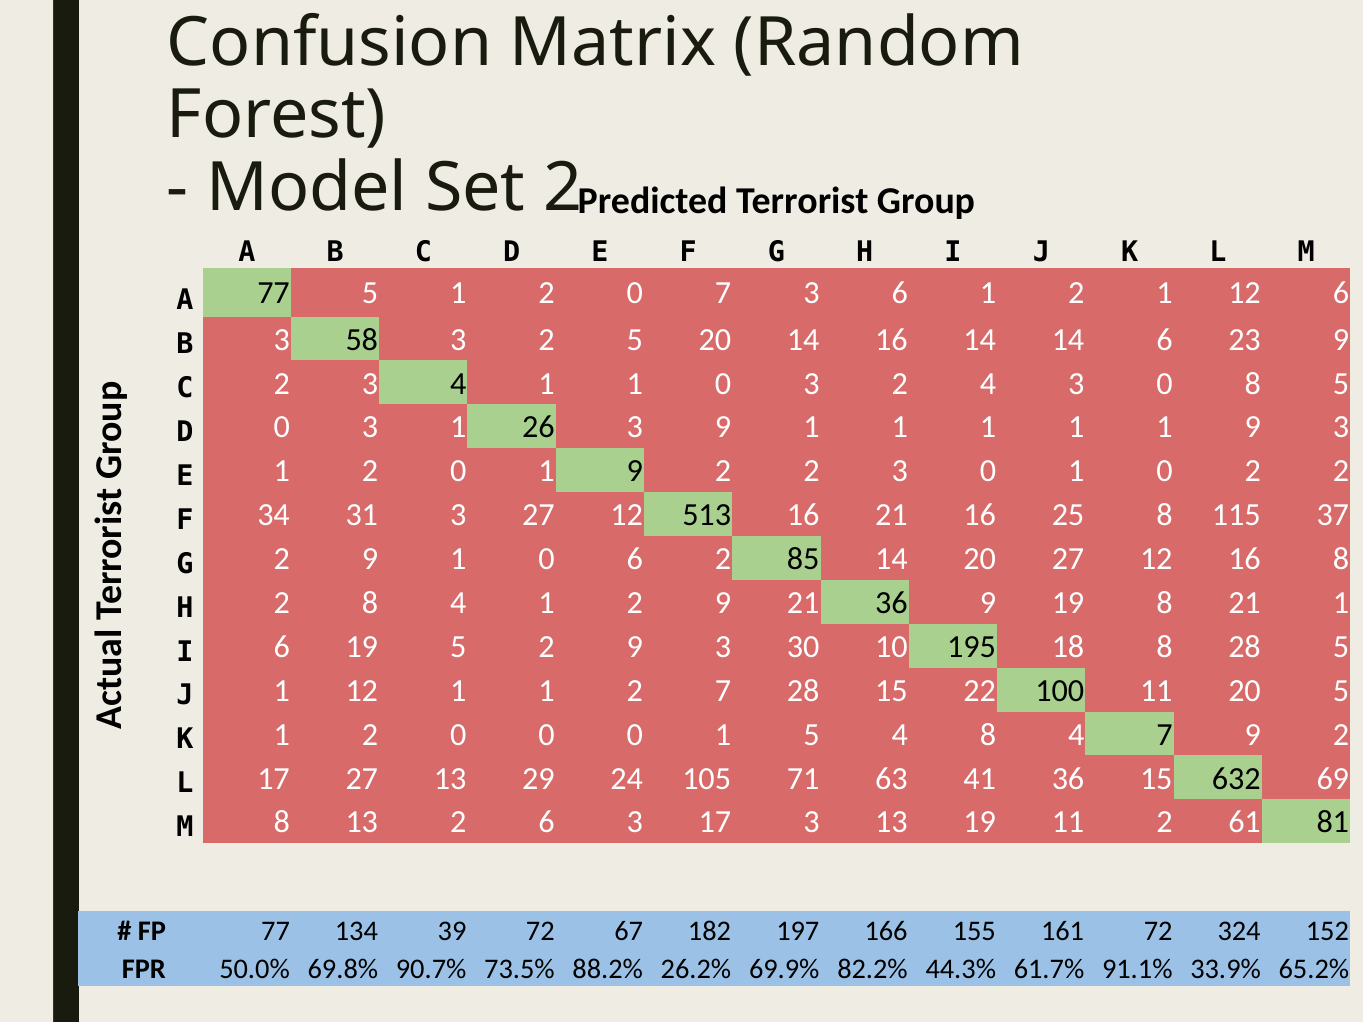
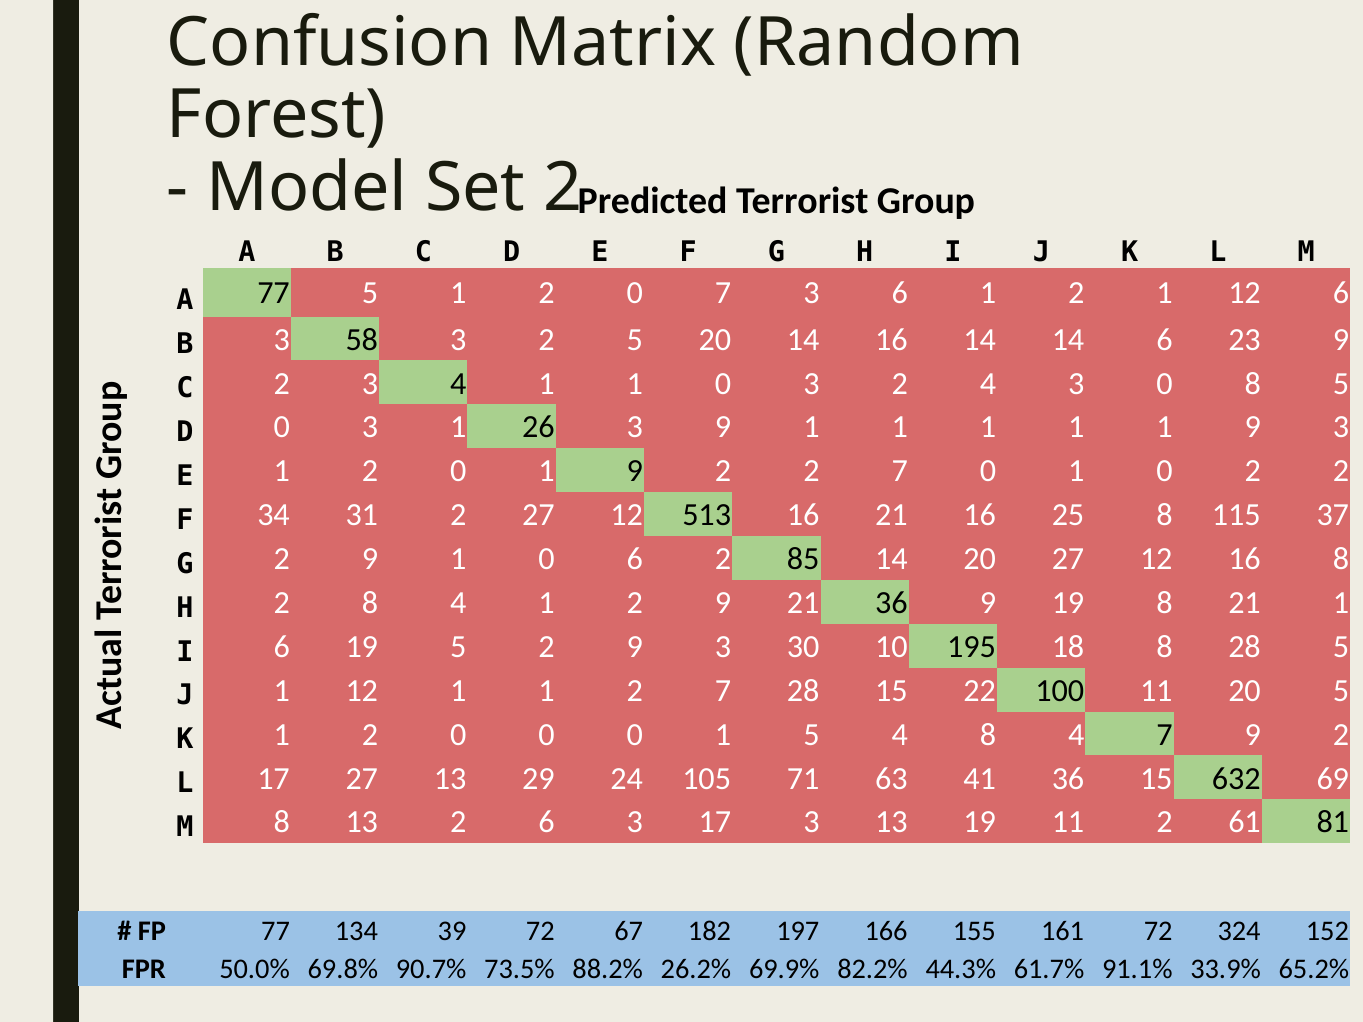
2 2 3: 3 -> 7
31 3: 3 -> 2
